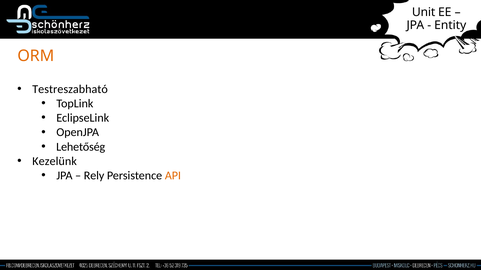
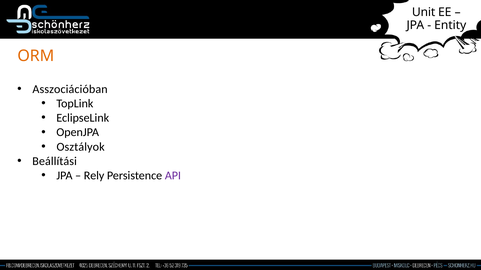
Testreszabható: Testreszabható -> Asszociációban
Lehetőség: Lehetőség -> Osztályok
Kezelünk: Kezelünk -> Beállítási
API colour: orange -> purple
